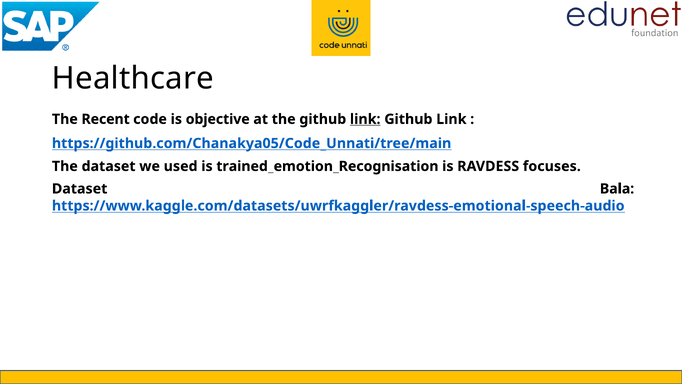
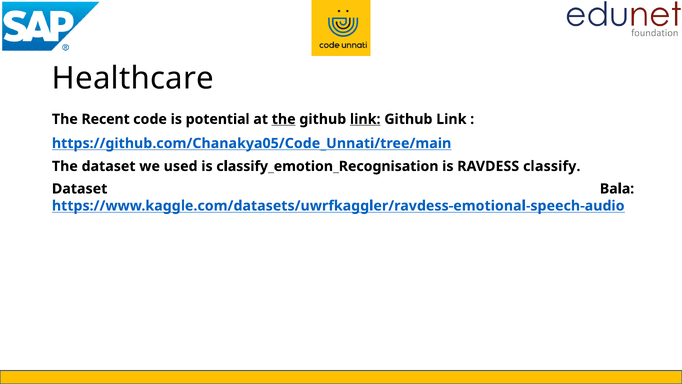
objective: objective -> potential
the at (284, 119) underline: none -> present
trained_emotion_Recognisation: trained_emotion_Recognisation -> classify_emotion_Recognisation
focuses: focuses -> classify
